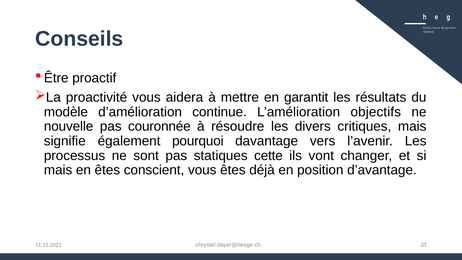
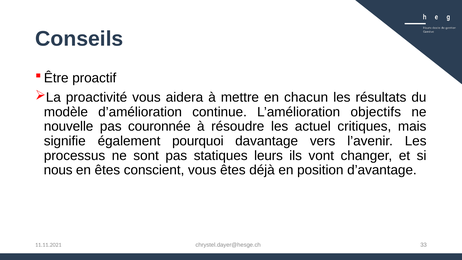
garantit: garantit -> chacun
divers: divers -> actuel
cette: cette -> leurs
mais at (58, 170): mais -> nous
